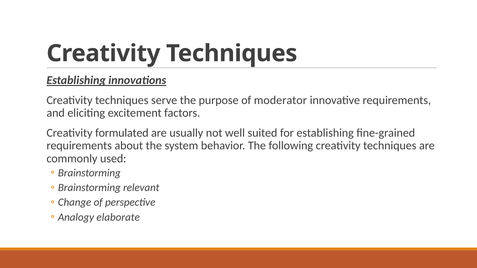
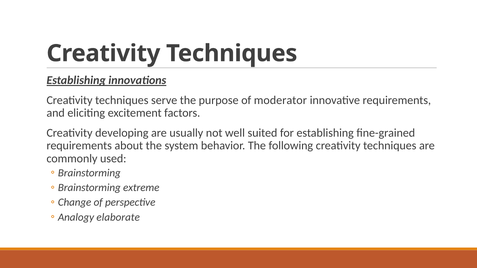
formulated: formulated -> developing
relevant: relevant -> extreme
